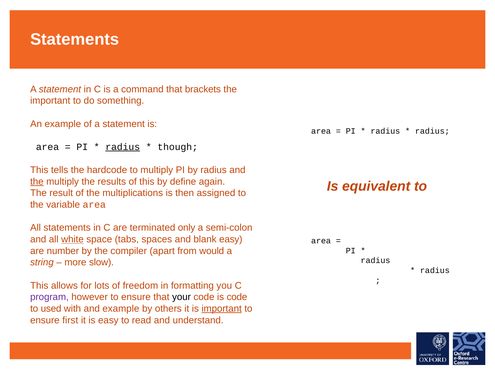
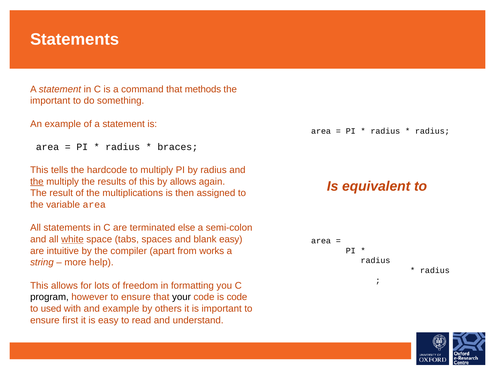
brackets: brackets -> methods
radius at (123, 147) underline: present -> none
though: though -> braces
by define: define -> allows
only: only -> else
number: number -> intuitive
would: would -> works
slow: slow -> help
program colour: purple -> black
important at (222, 309) underline: present -> none
